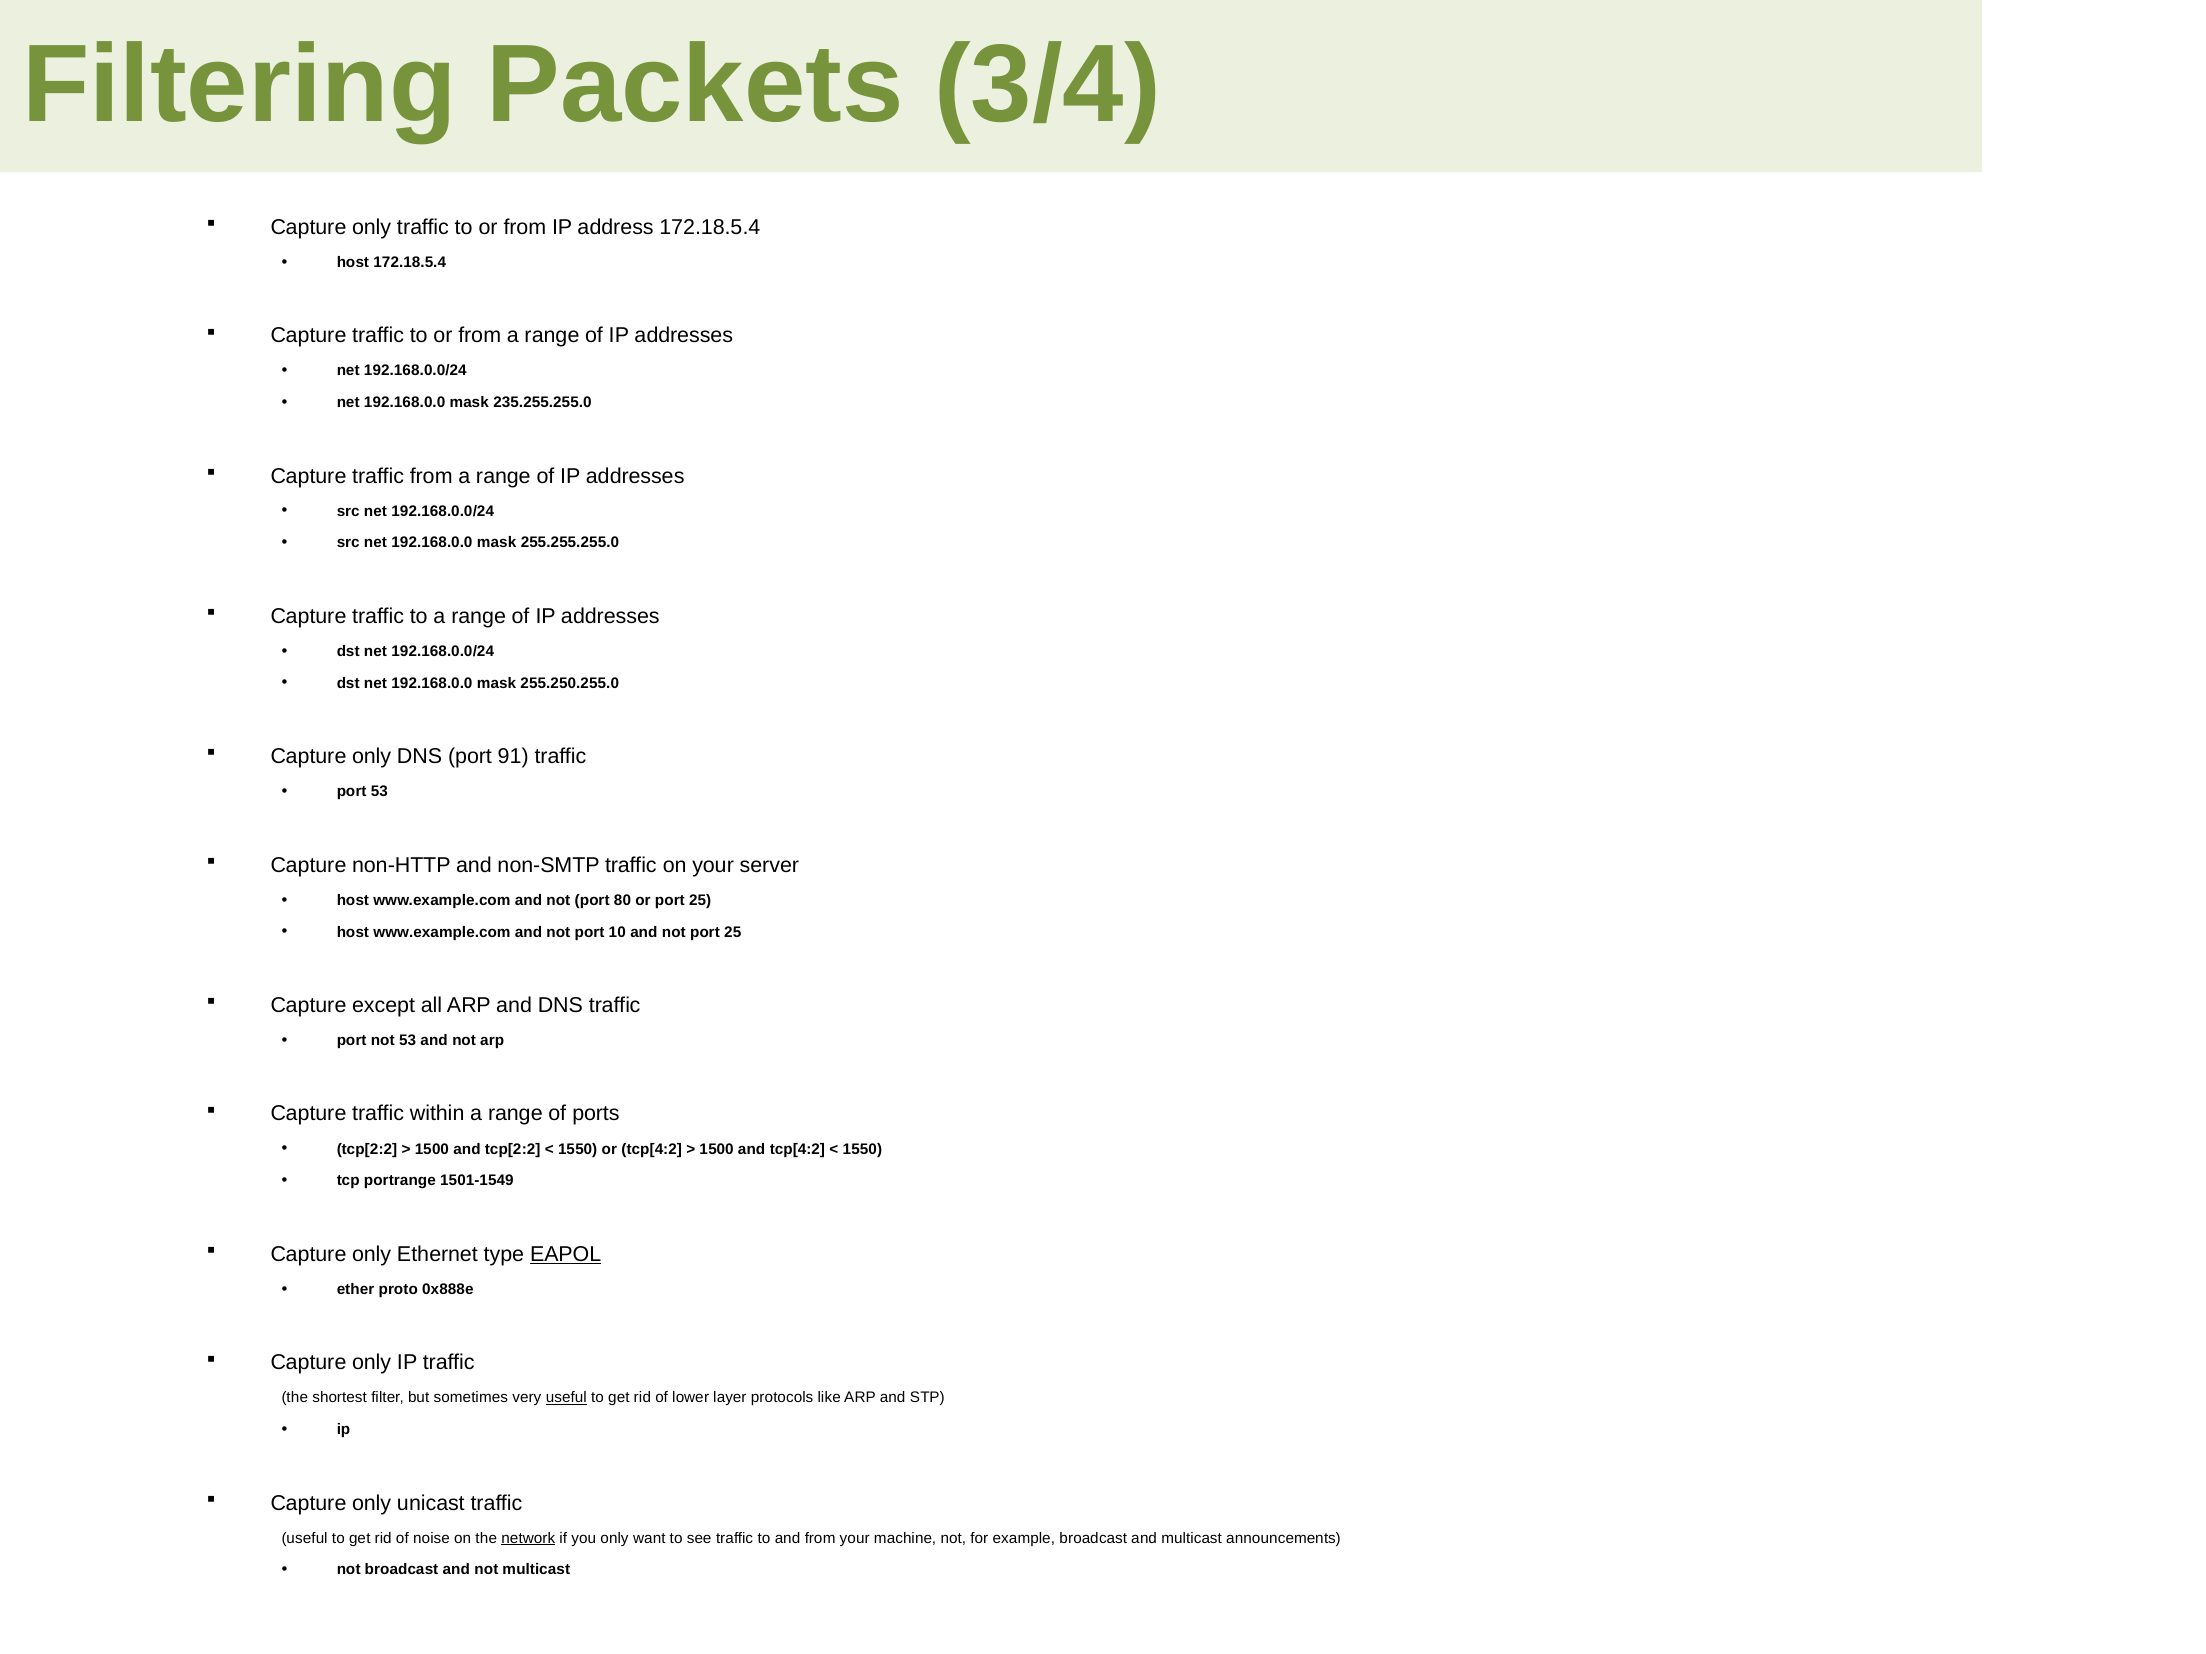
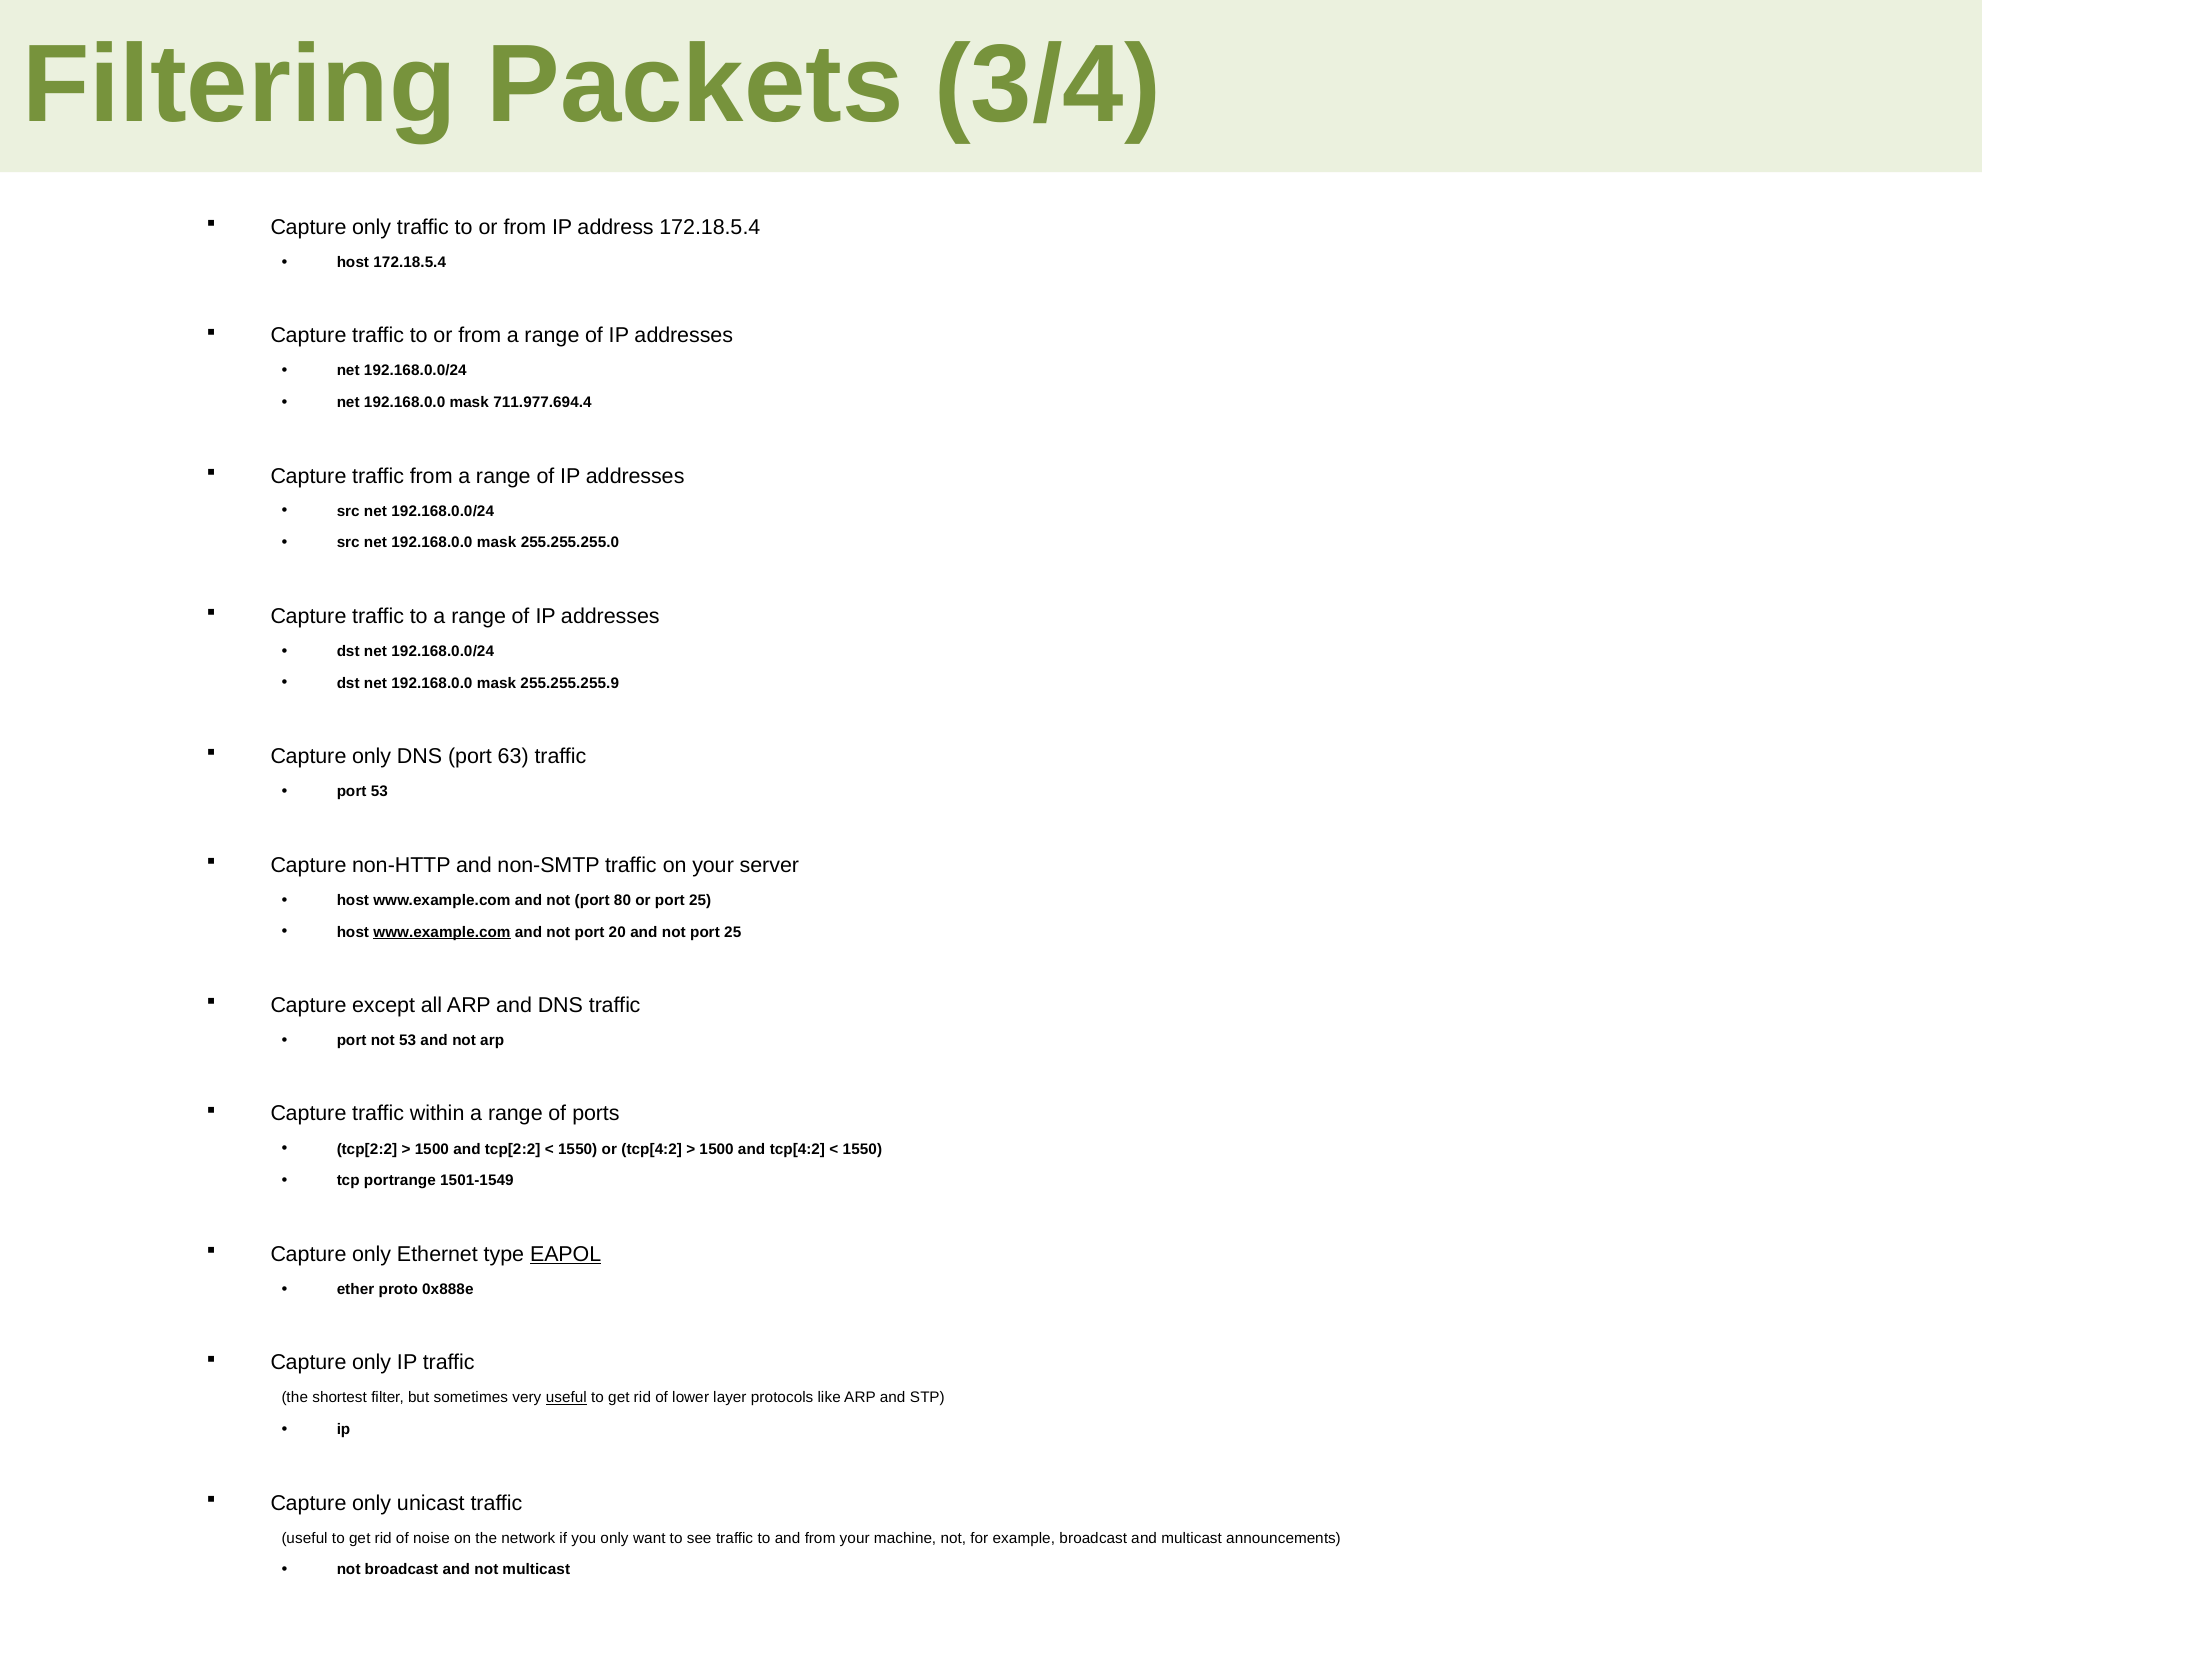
235.255.255.0: 235.255.255.0 -> 711.977.694.4
255.250.255.0: 255.250.255.0 -> 255.255.255.9
91: 91 -> 63
www.example.com at (442, 932) underline: none -> present
10: 10 -> 20
network underline: present -> none
